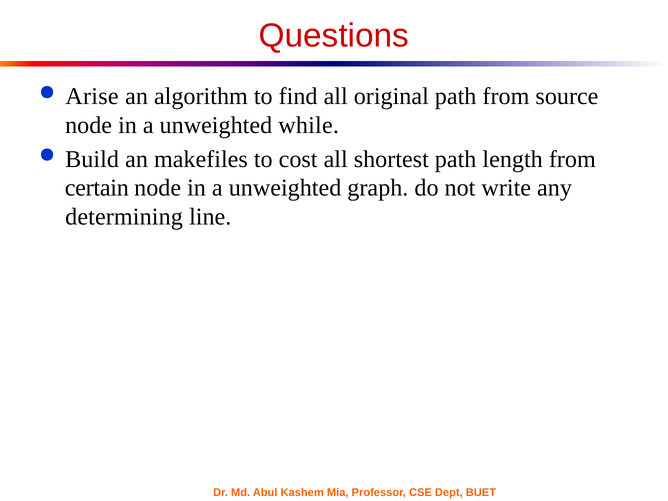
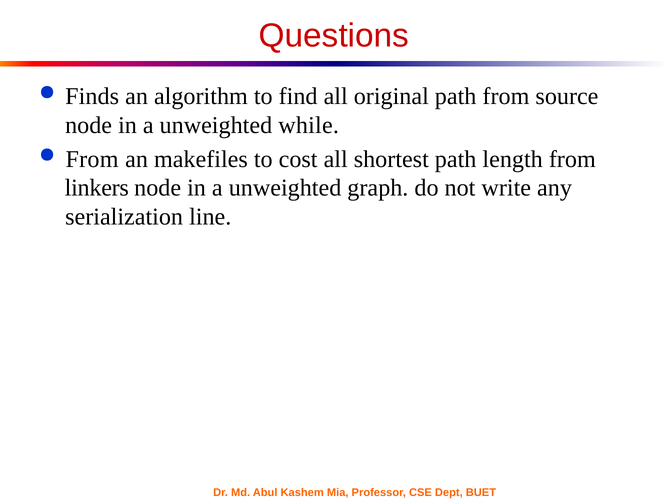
Arise: Arise -> Finds
Build at (92, 159): Build -> From
certain: certain -> linkers
determining: determining -> serialization
